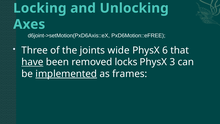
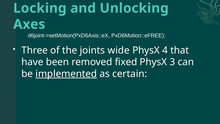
6: 6 -> 4
have underline: present -> none
locks: locks -> fixed
frames: frames -> certain
